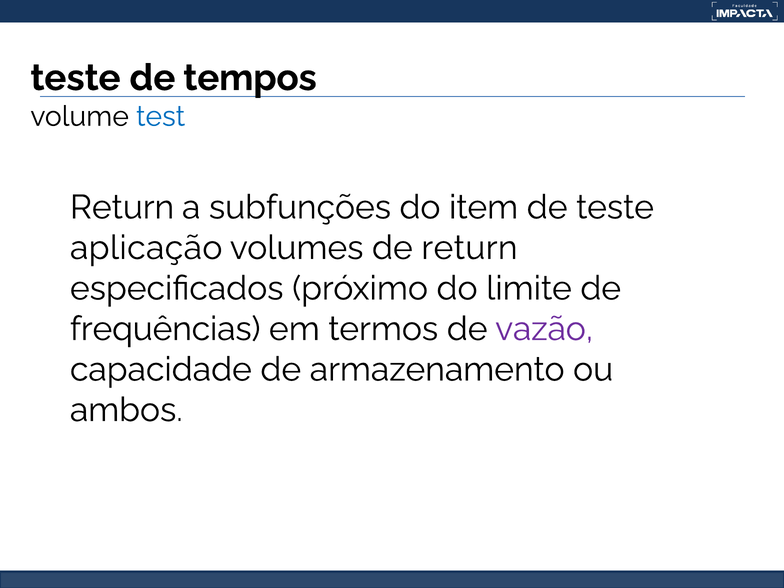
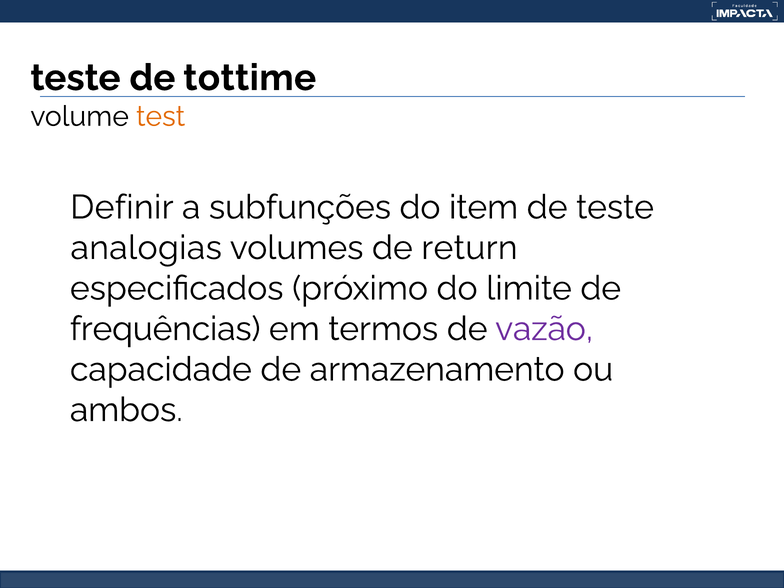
tempos: tempos -> tottime
test colour: blue -> orange
Return at (122, 207): Return -> Definir
aplicação: aplicação -> analogias
